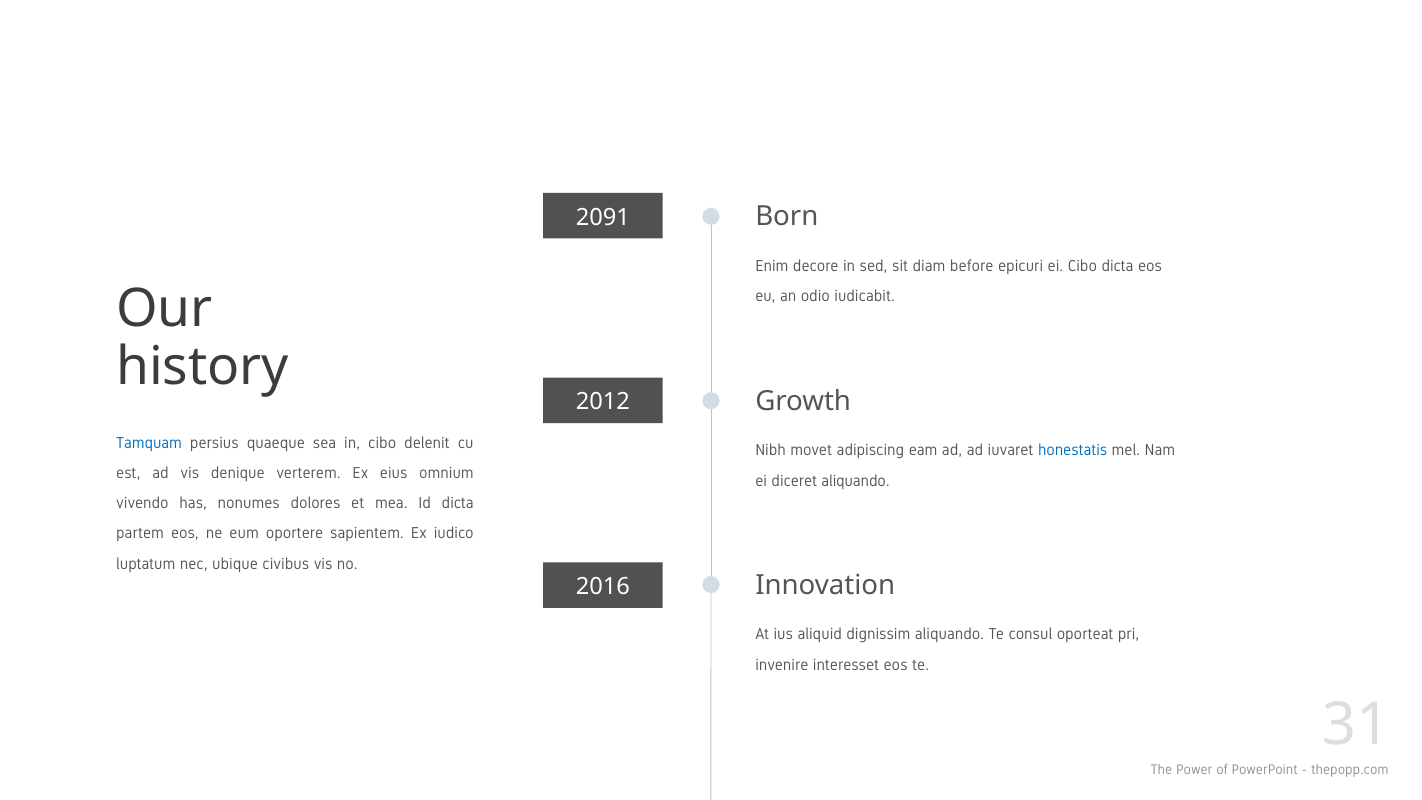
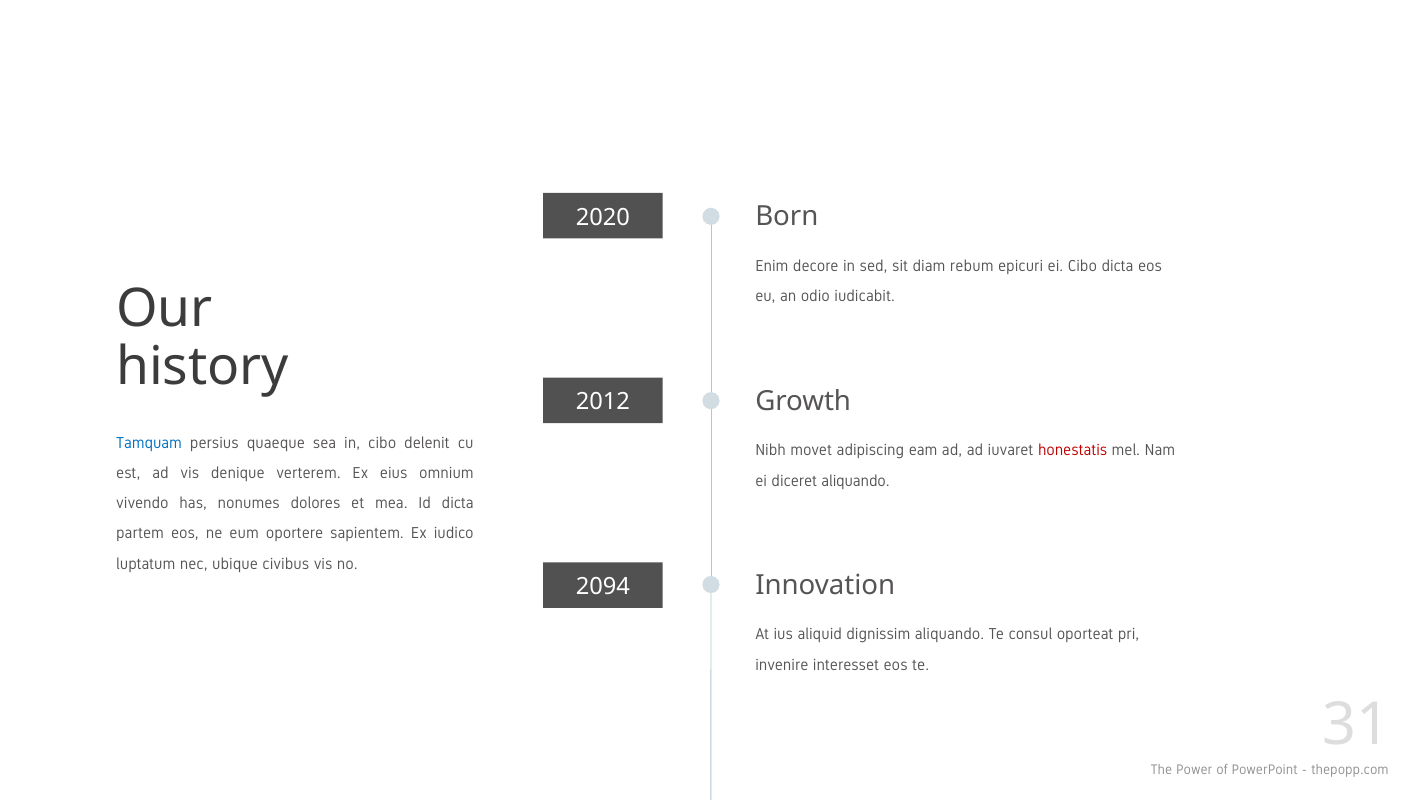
2091: 2091 -> 2020
before: before -> rebum
honestatis colour: blue -> red
2016: 2016 -> 2094
